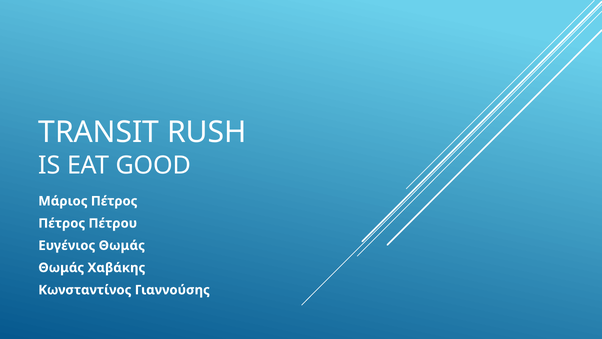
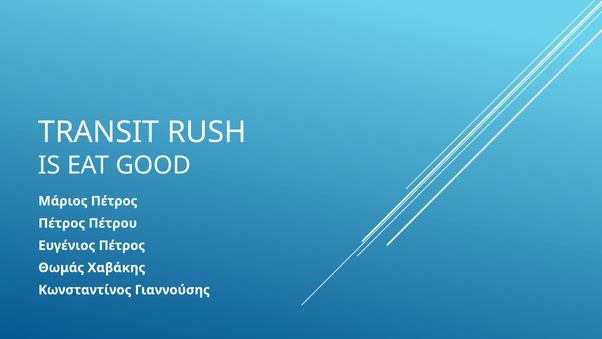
Ευγένιος Θωμάς: Θωμάς -> Πέτρος
